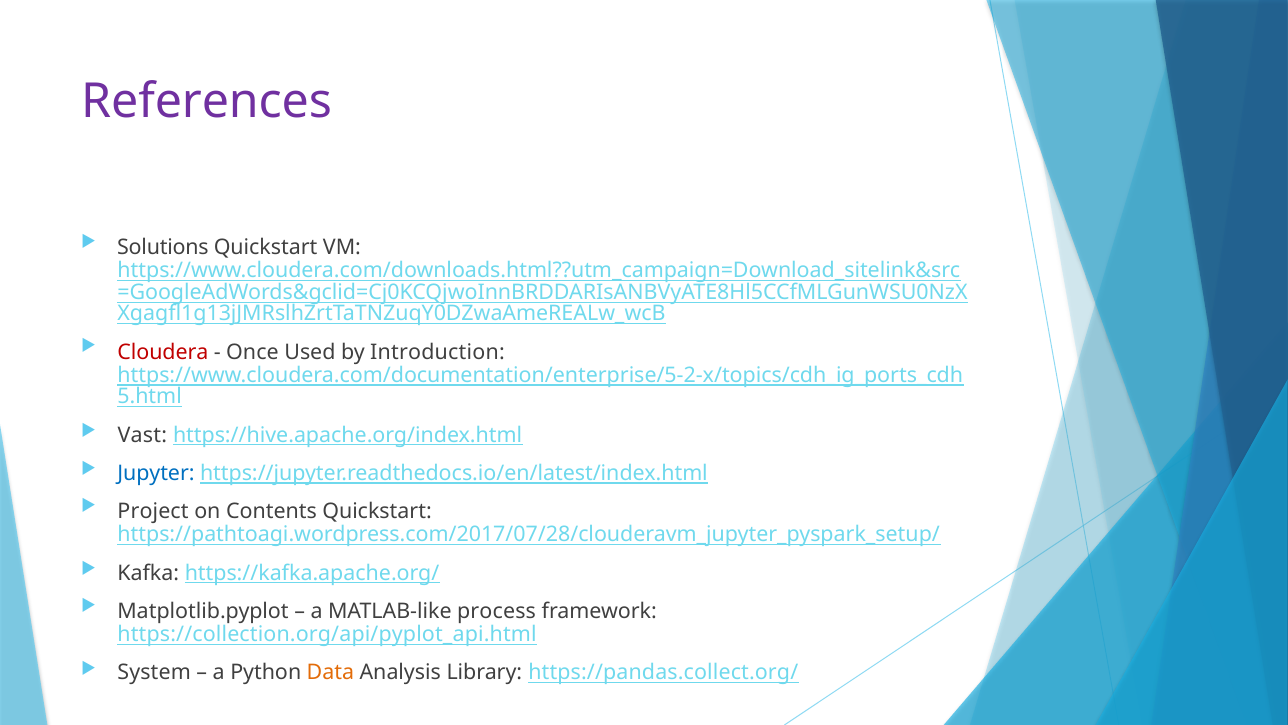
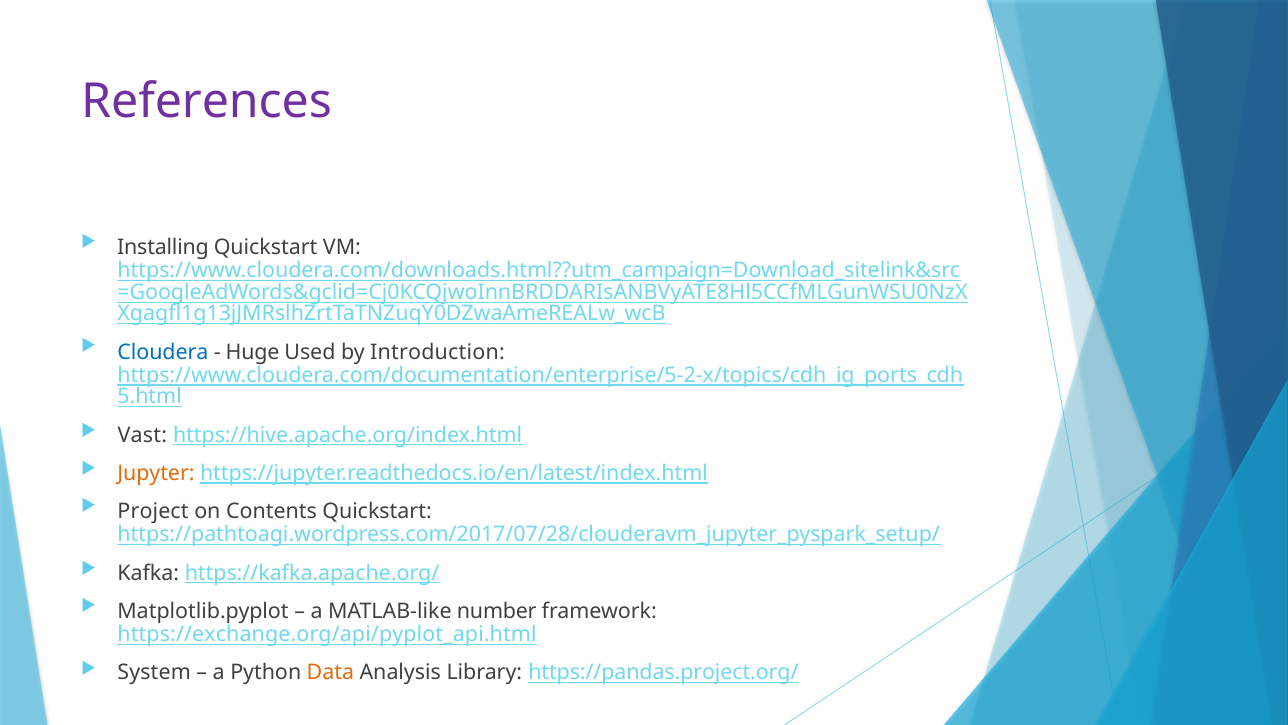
Solutions: Solutions -> Installing
Cloudera colour: red -> blue
Once: Once -> Huge
Jupyter colour: blue -> orange
process: process -> number
https://collection.org/api/pyplot_api.html: https://collection.org/api/pyplot_api.html -> https://exchange.org/api/pyplot_api.html
https://pandas.collect.org/: https://pandas.collect.org/ -> https://pandas.project.org/
